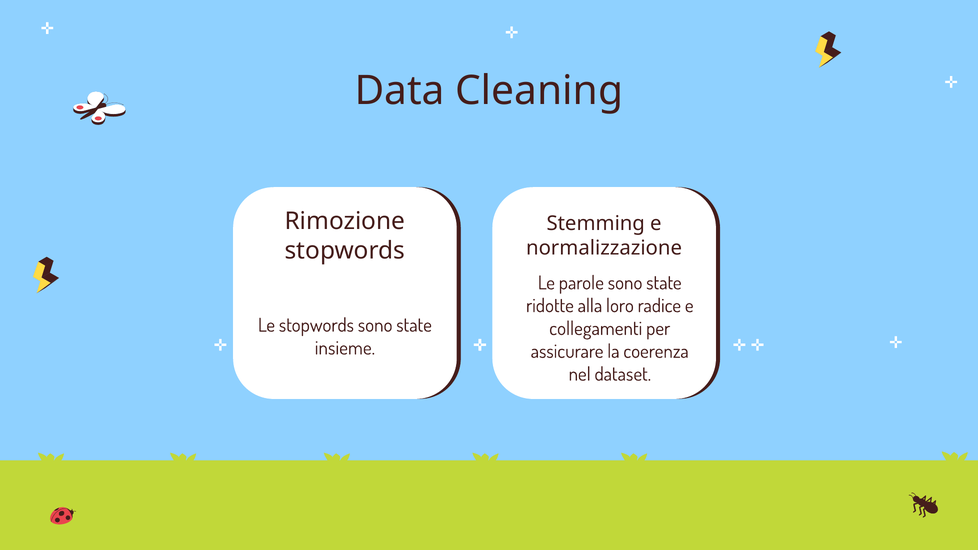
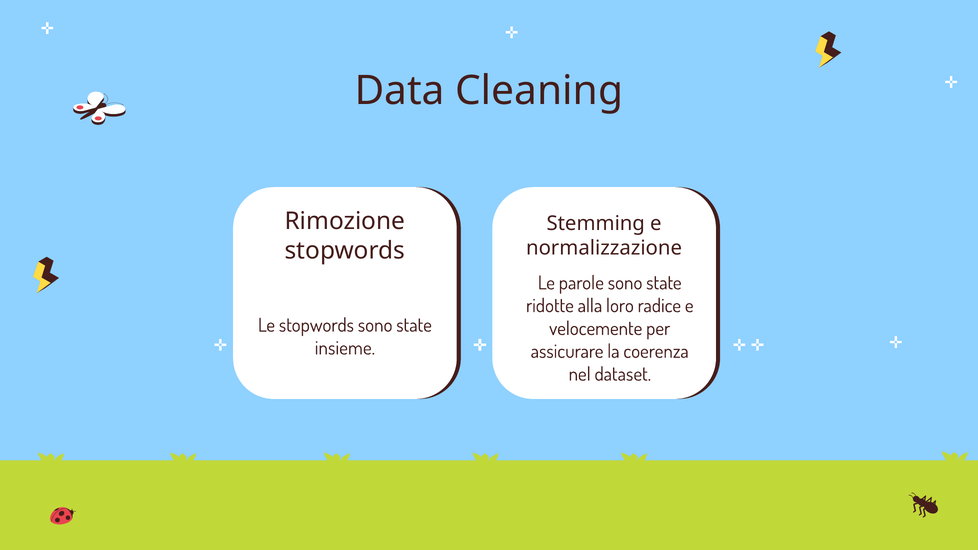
collegamenti: collegamenti -> velocemente
